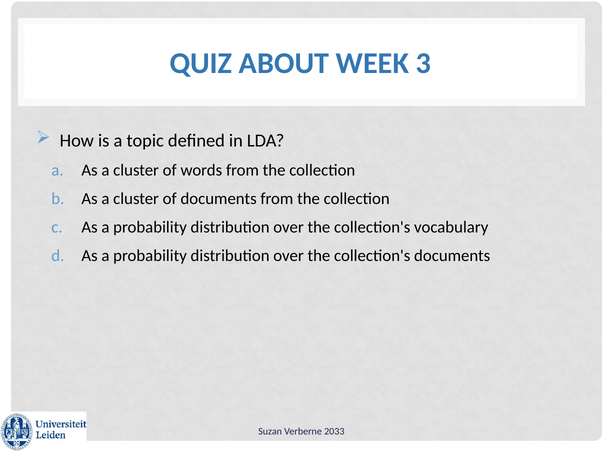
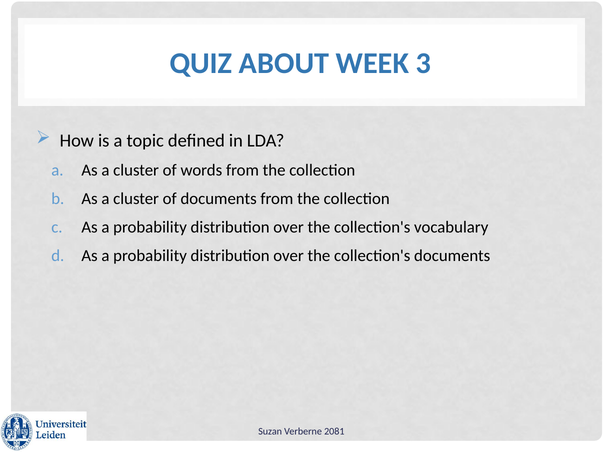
2033: 2033 -> 2081
